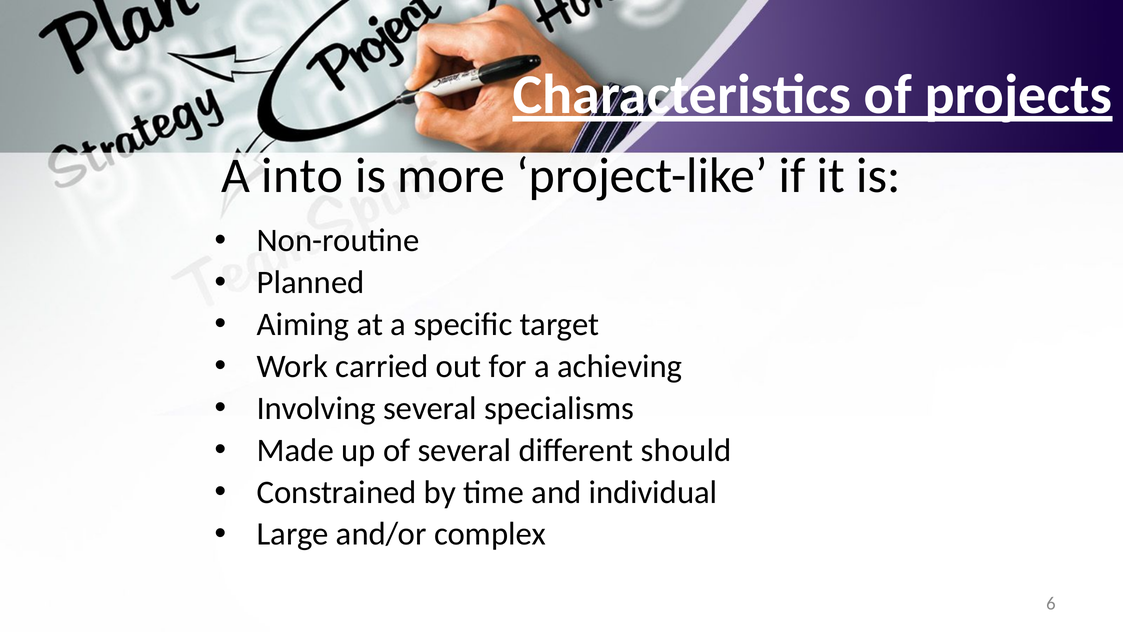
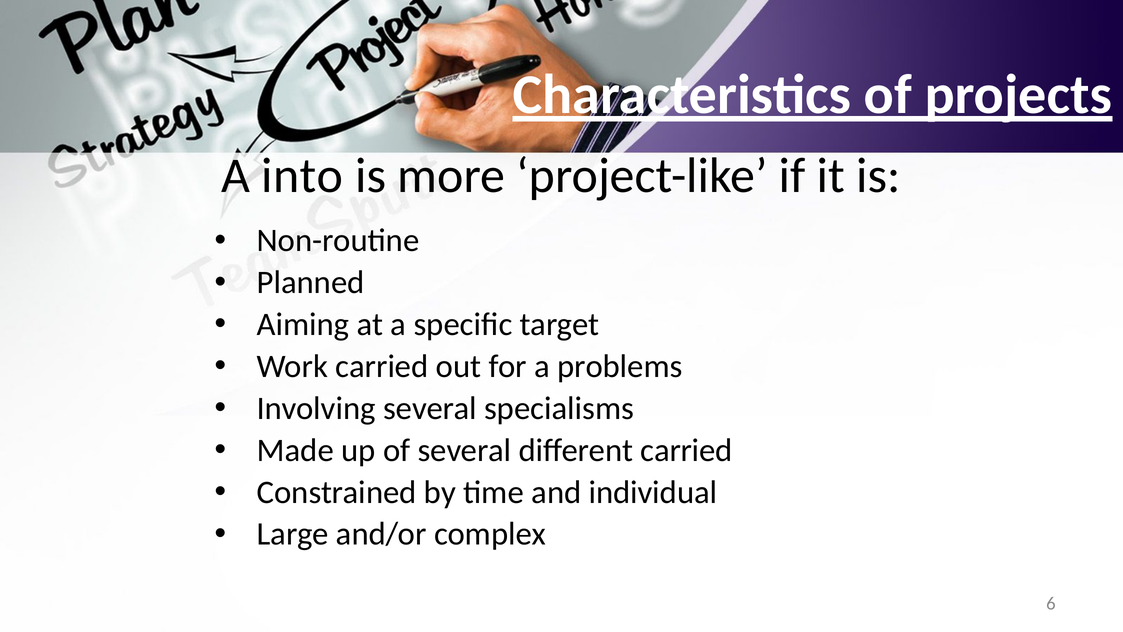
achieving: achieving -> problems
different should: should -> carried
